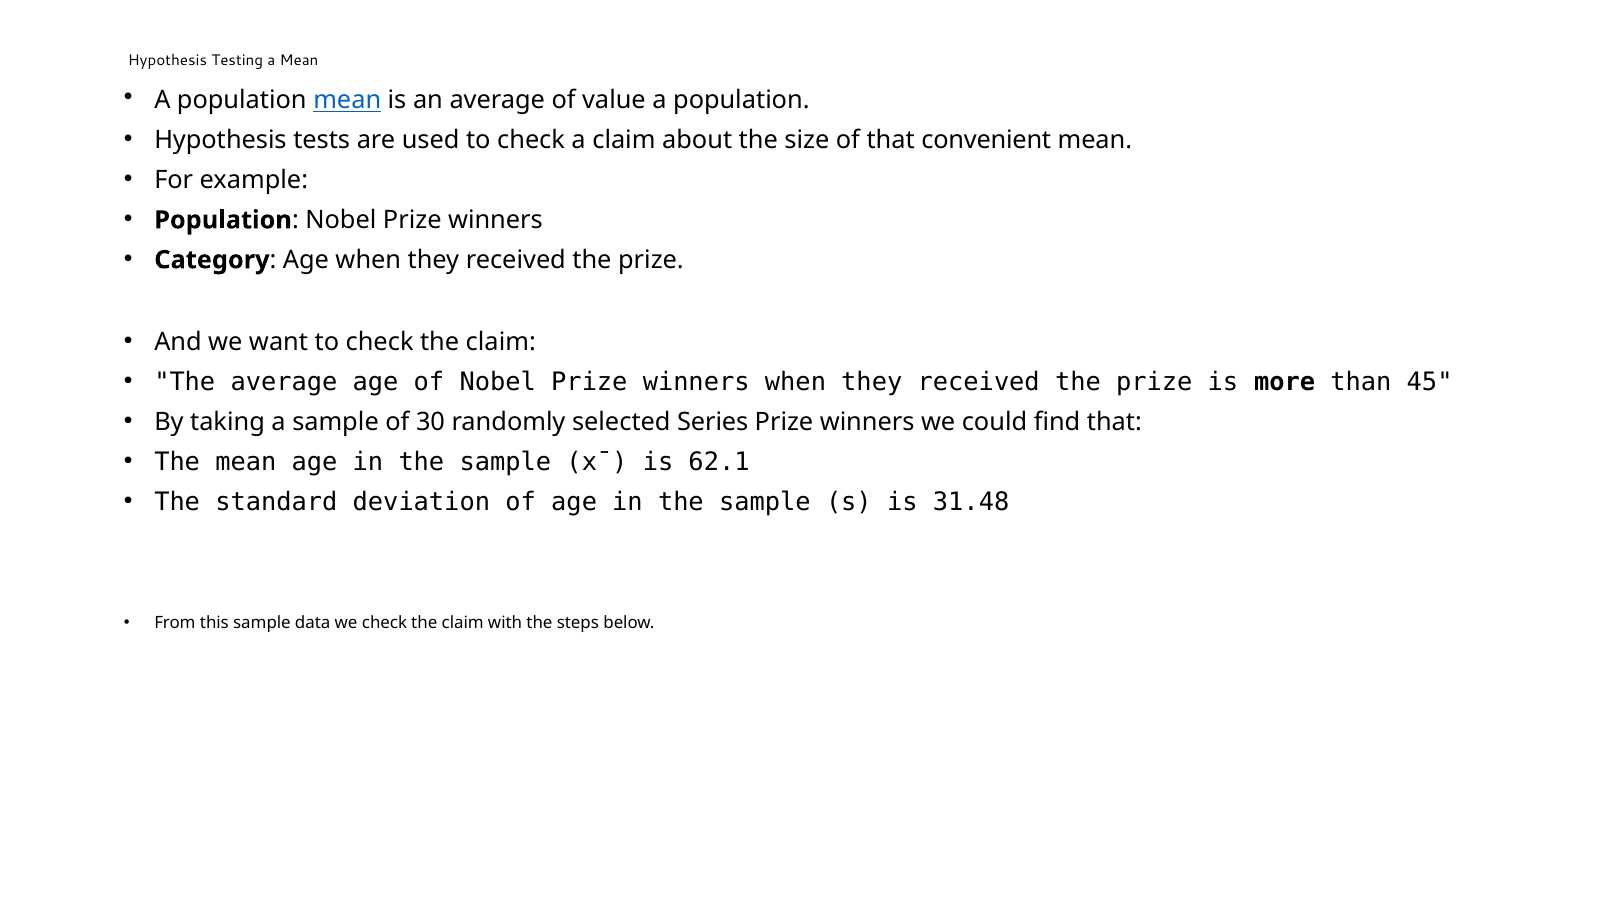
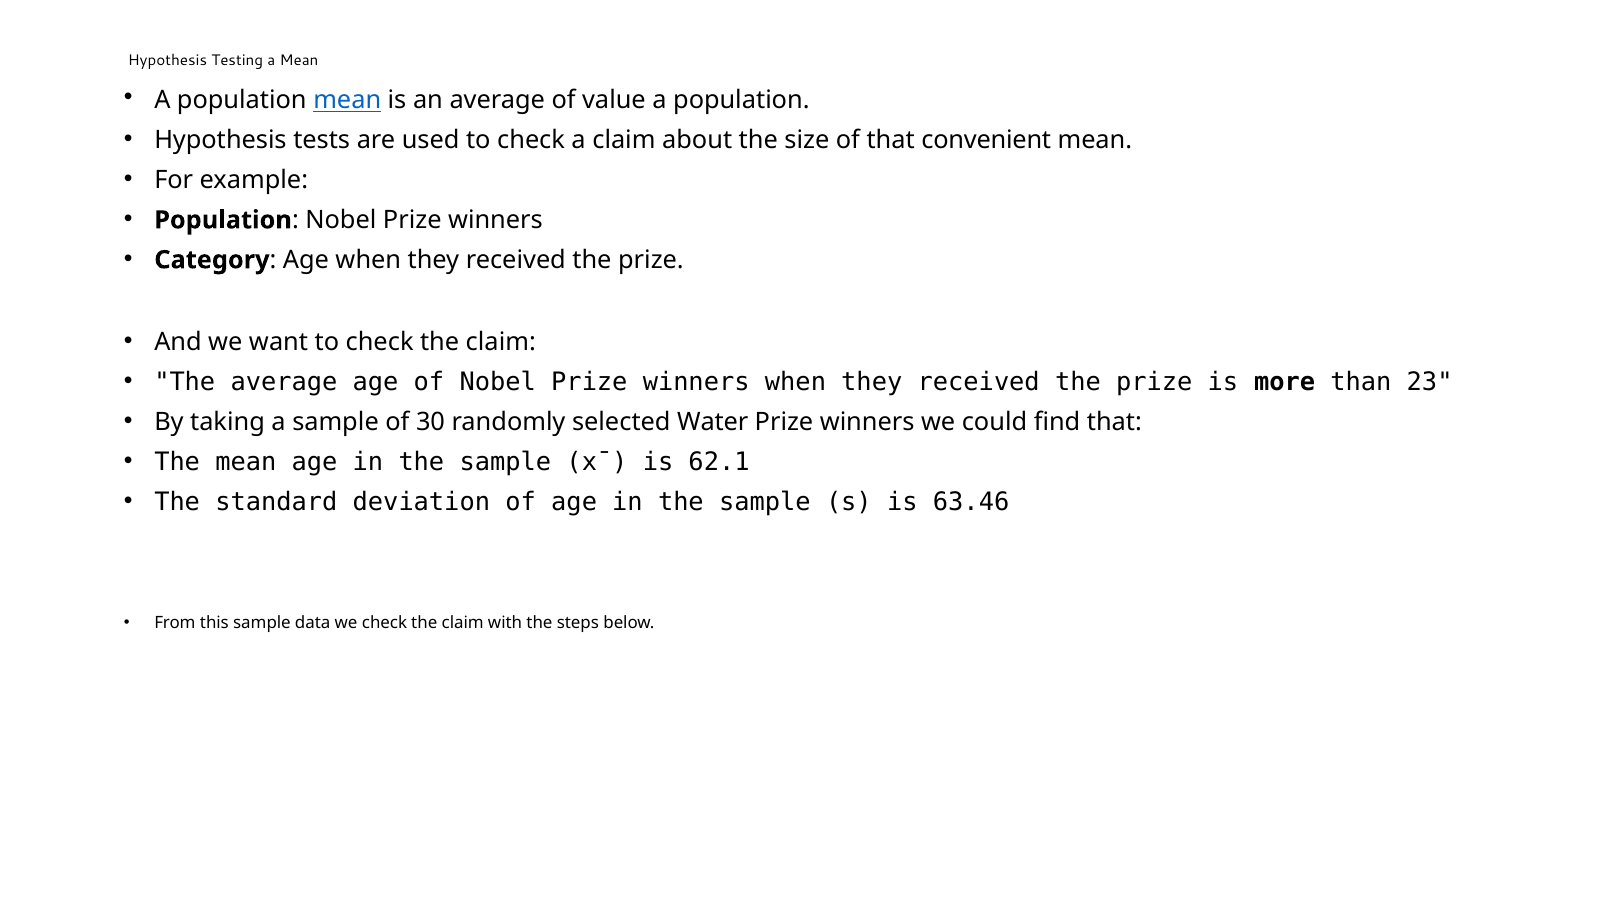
45: 45 -> 23
Series: Series -> Water
31.48: 31.48 -> 63.46
